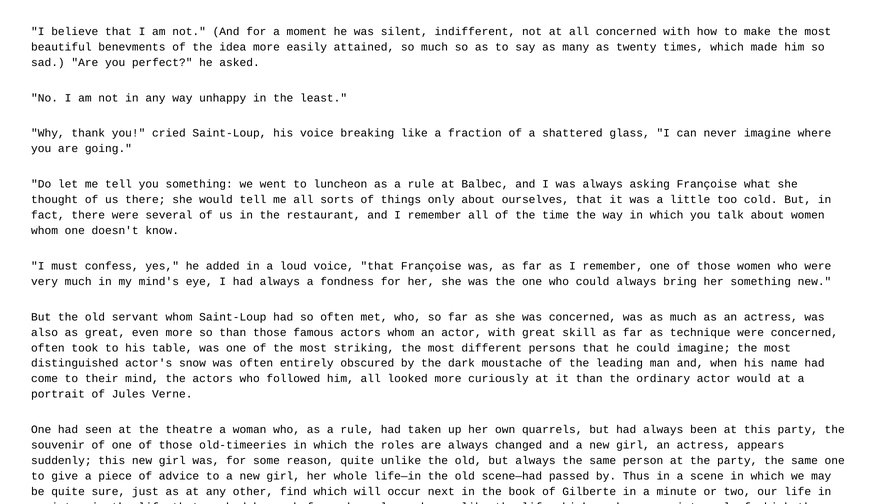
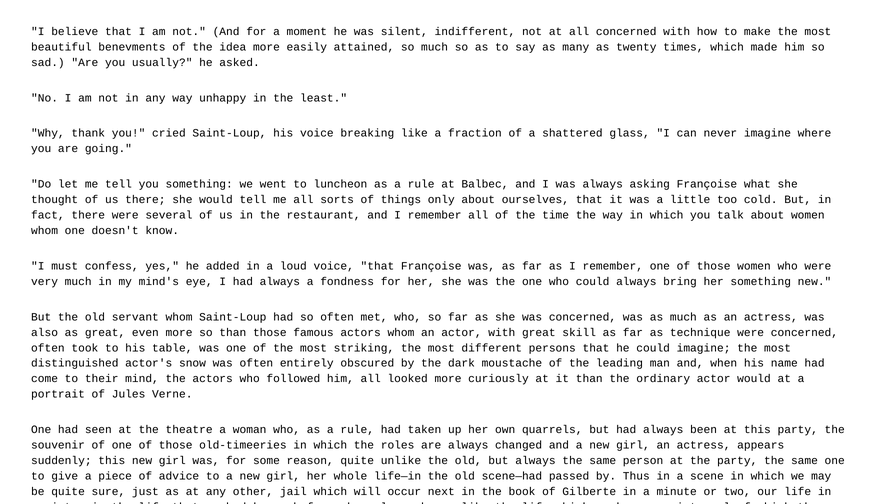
perfect: perfect -> usually
find: find -> jail
